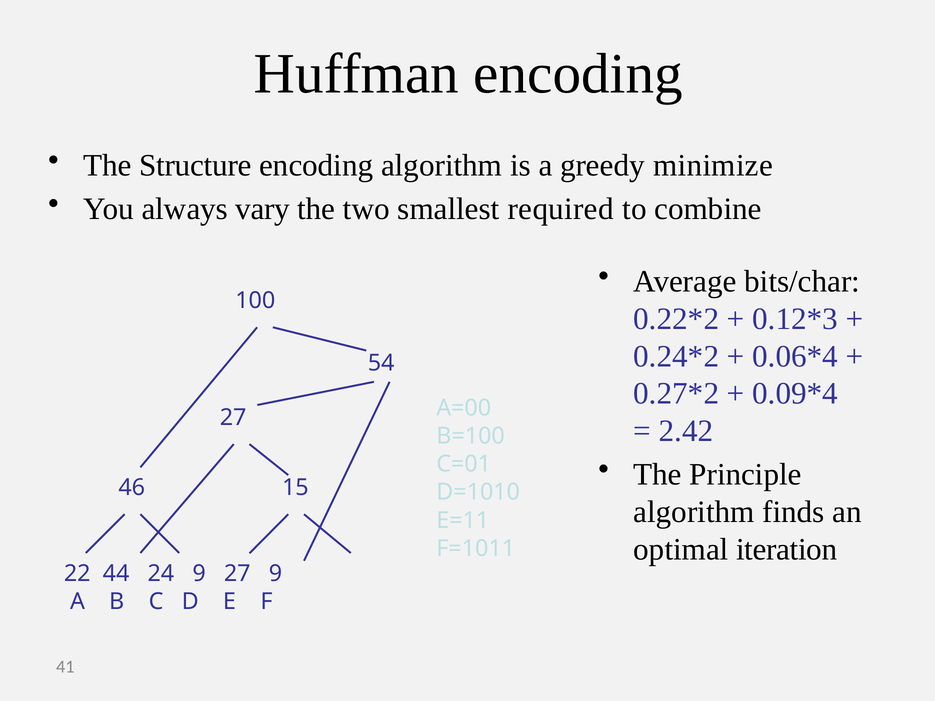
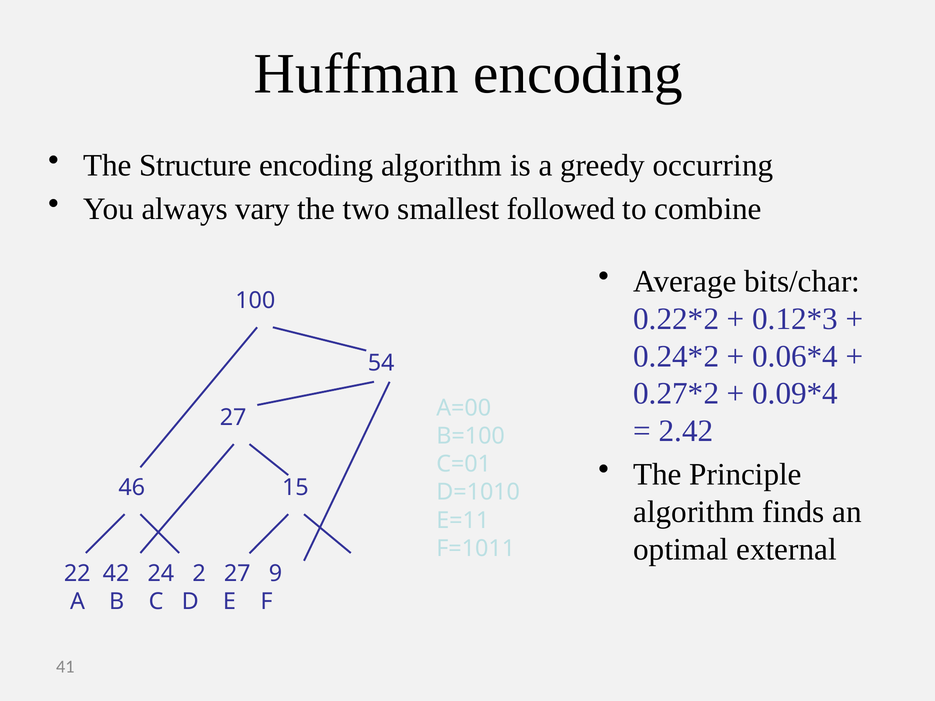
minimize: minimize -> occurring
required: required -> followed
iteration: iteration -> external
44: 44 -> 42
24 9: 9 -> 2
